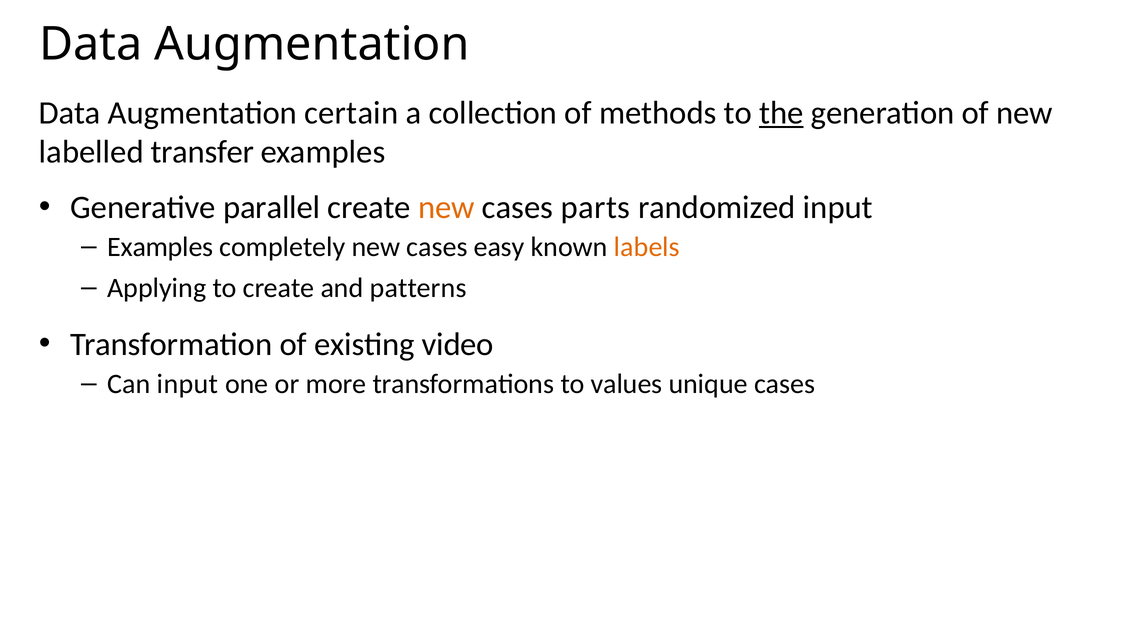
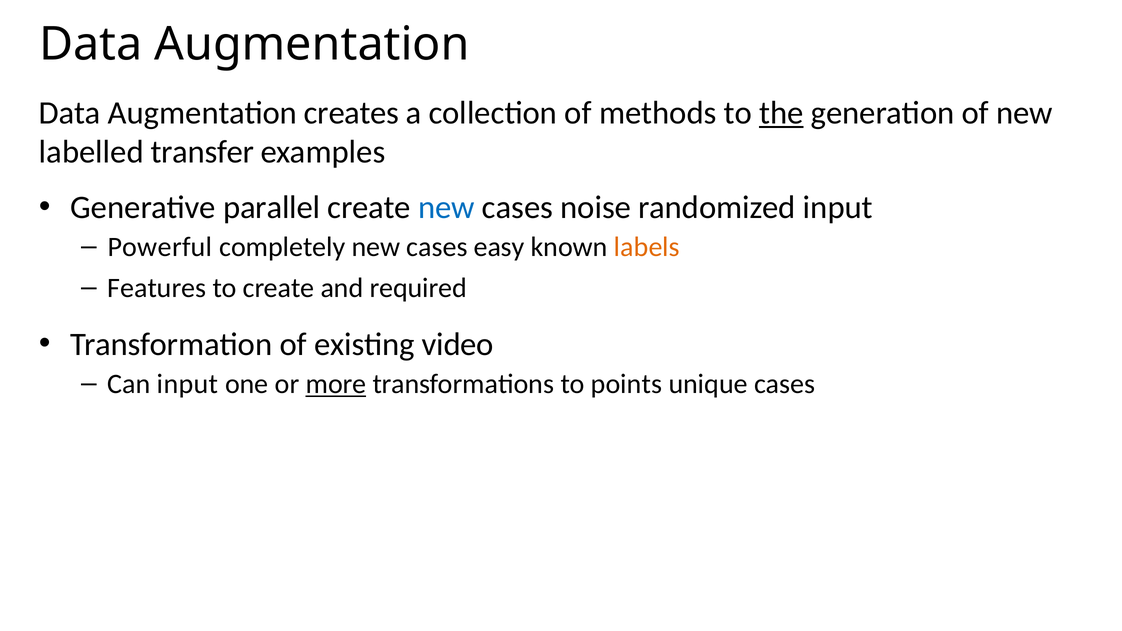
certain: certain -> creates
new at (446, 208) colour: orange -> blue
parts: parts -> noise
Examples at (160, 247): Examples -> Powerful
Applying: Applying -> Features
patterns: patterns -> required
more underline: none -> present
values: values -> points
